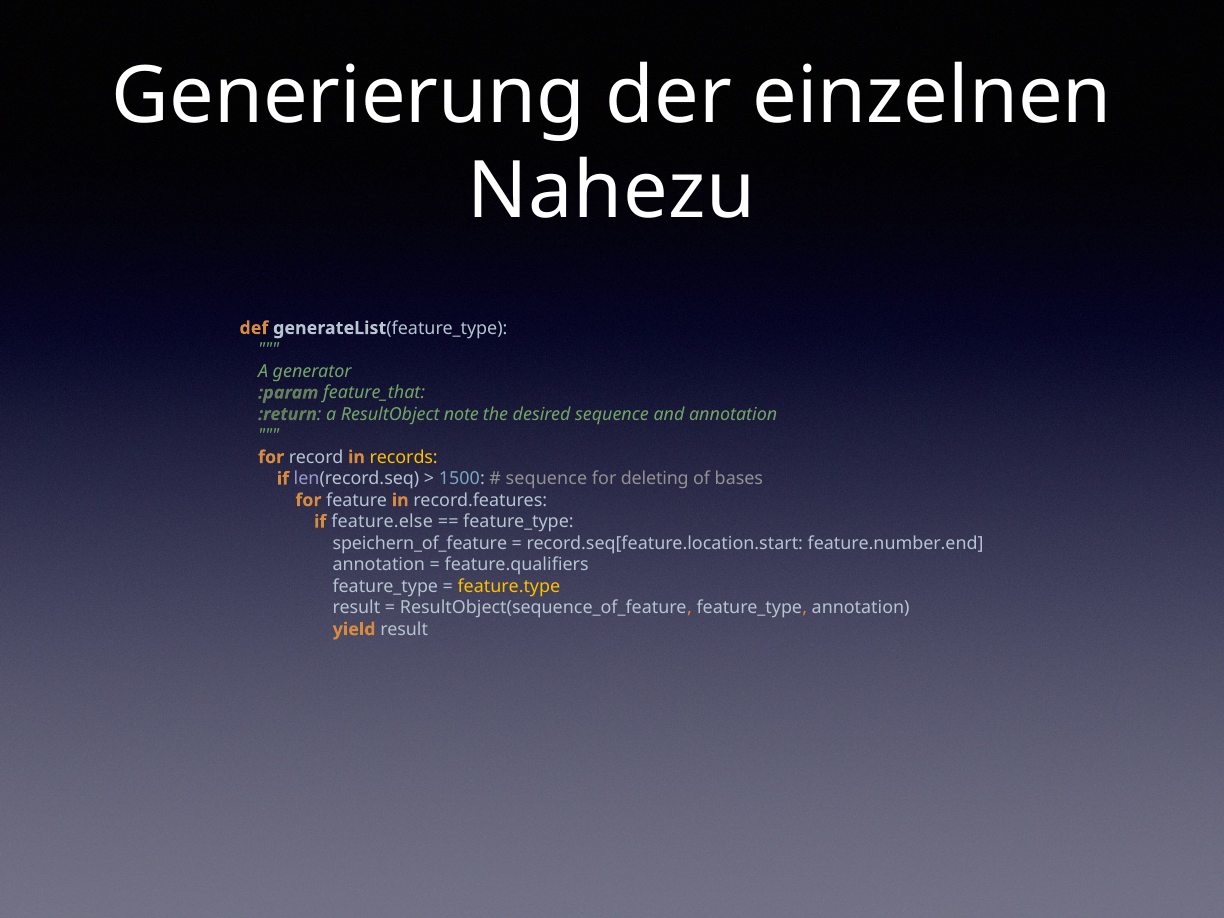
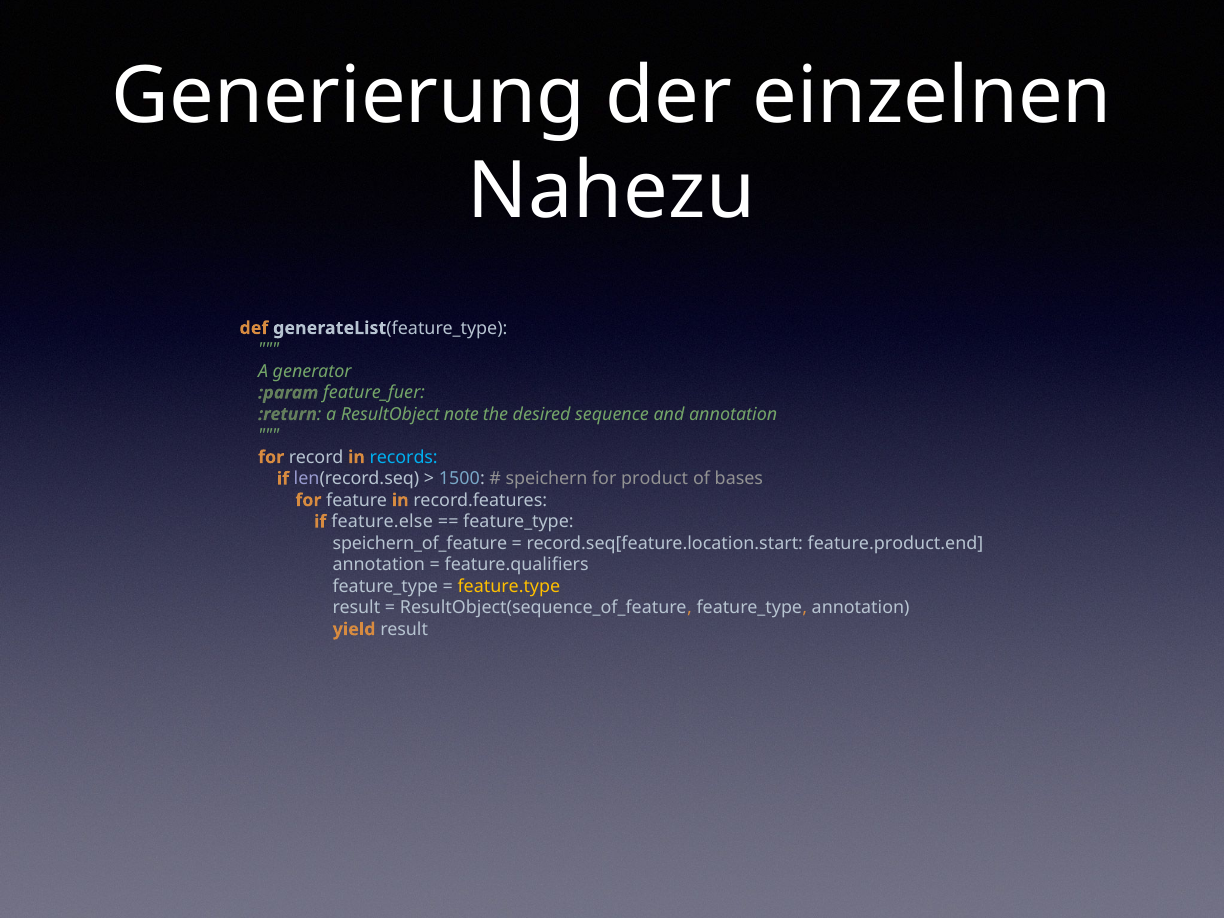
feature_that: feature_that -> feature_fuer
records colour: yellow -> light blue
sequence at (546, 479): sequence -> speichern
deleting: deleting -> product
feature.number.end: feature.number.end -> feature.product.end
